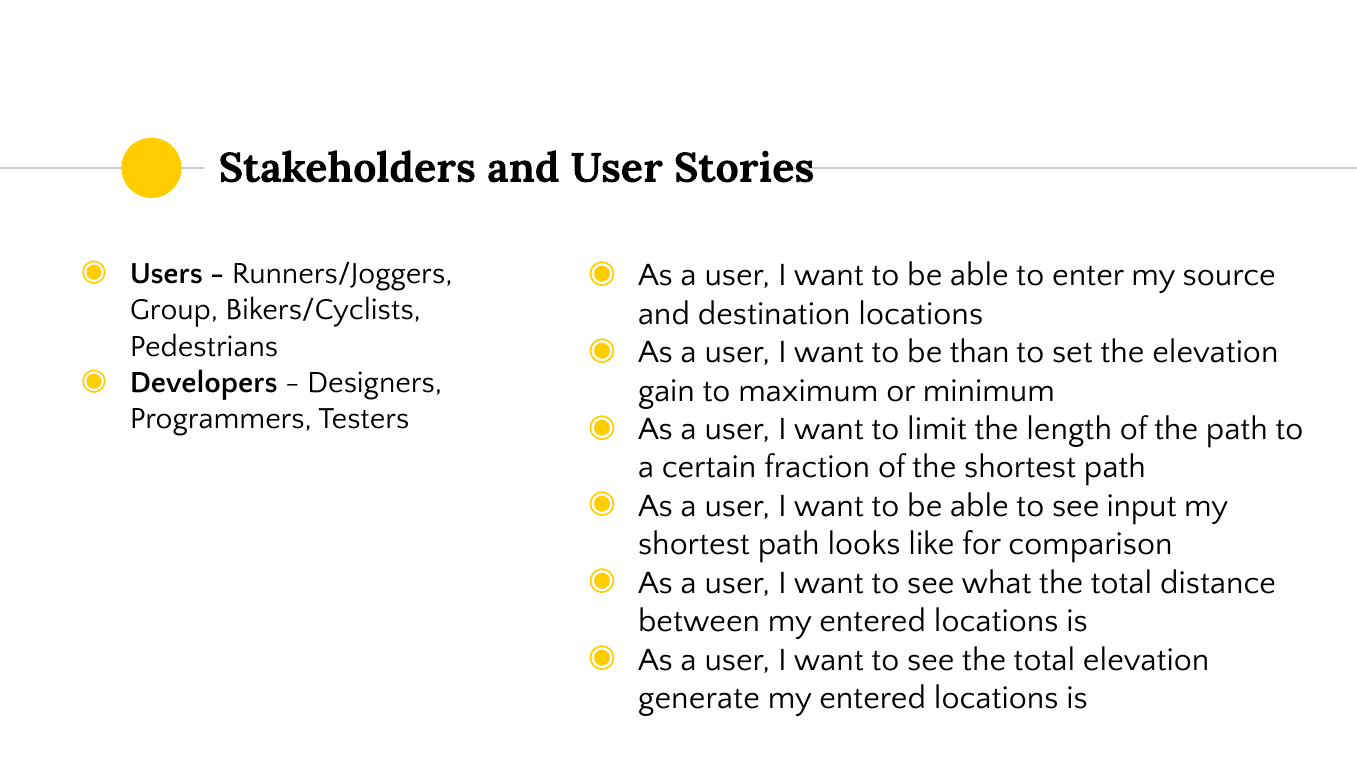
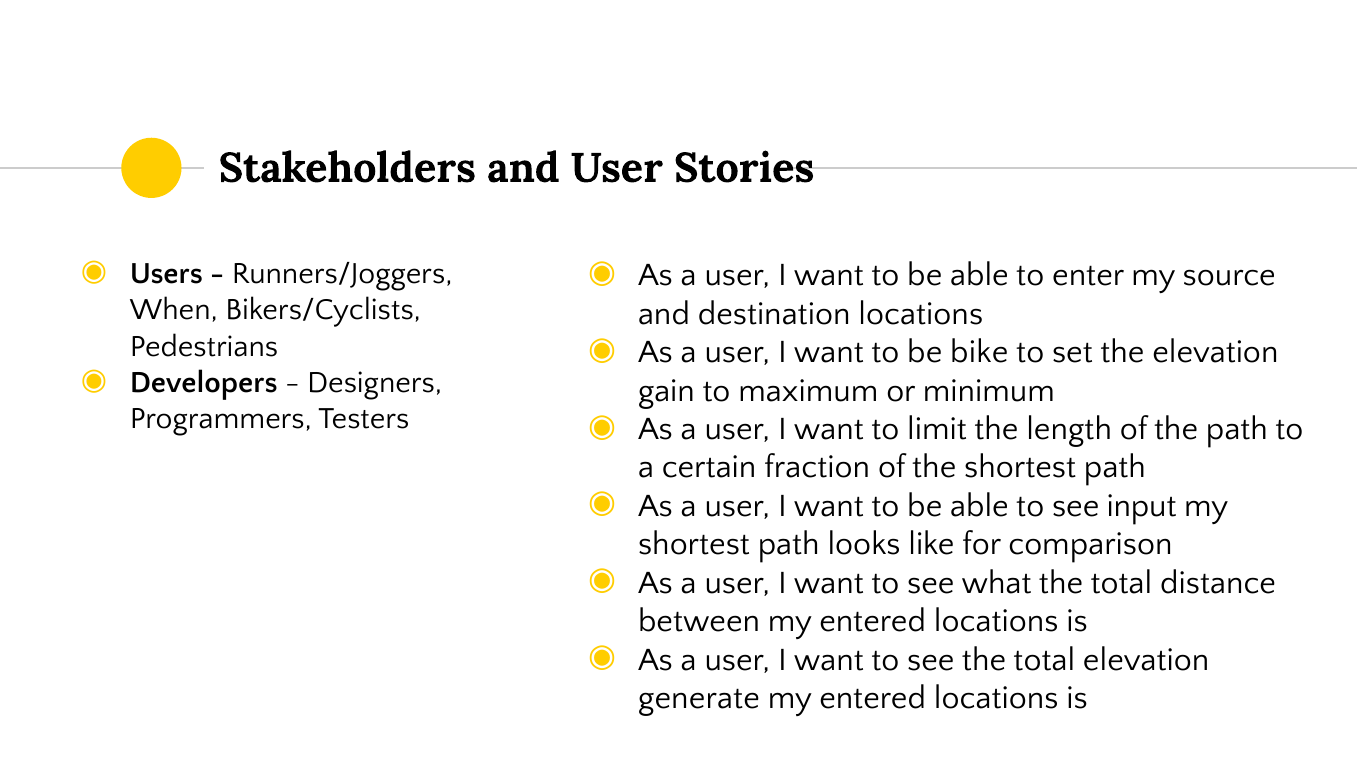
Group: Group -> When
than: than -> bike
